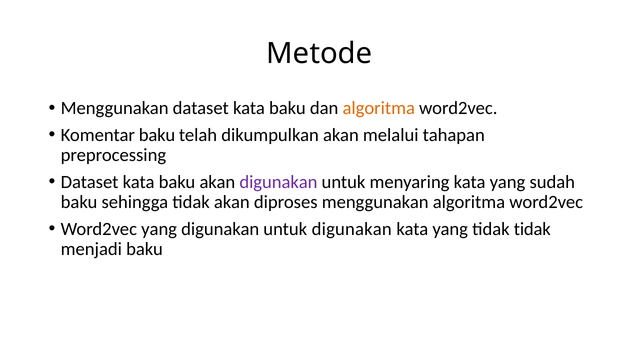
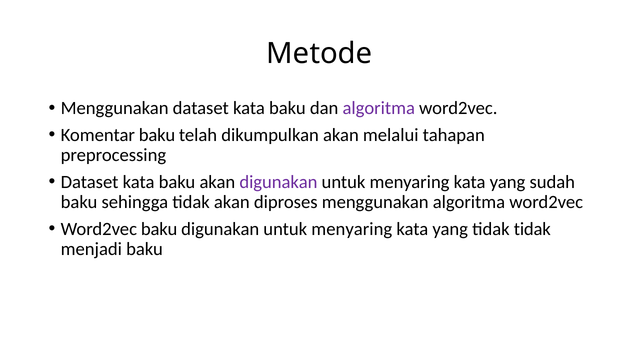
algoritma at (379, 108) colour: orange -> purple
Word2vec yang: yang -> baku
digunakan at (352, 229): digunakan -> menyaring
